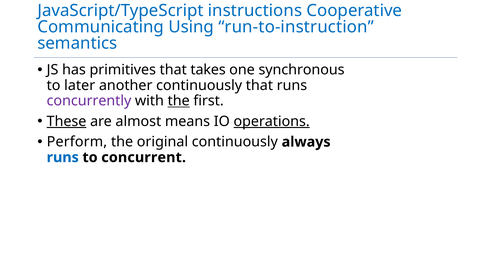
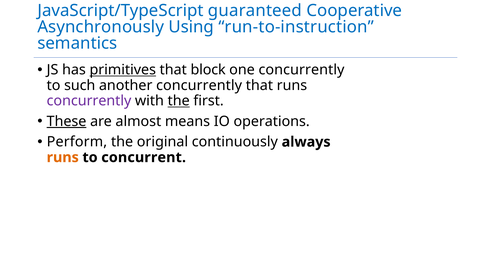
instructions: instructions -> guaranteed
Communicating: Communicating -> Asynchronously
primitives underline: none -> present
takes: takes -> block
one synchronous: synchronous -> concurrently
later: later -> such
another continuously: continuously -> concurrently
operations underline: present -> none
runs at (63, 157) colour: blue -> orange
